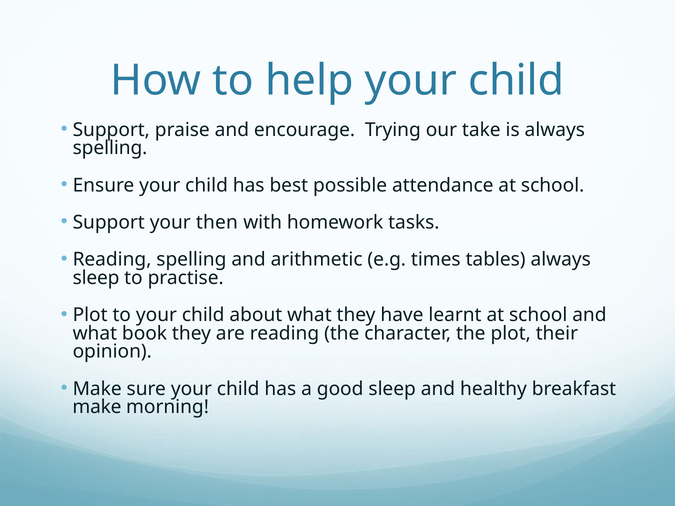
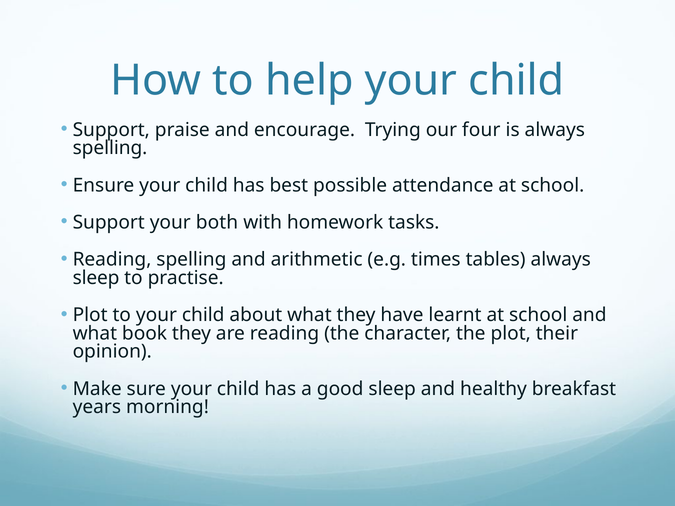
take: take -> four
then: then -> both
make at (97, 407): make -> years
